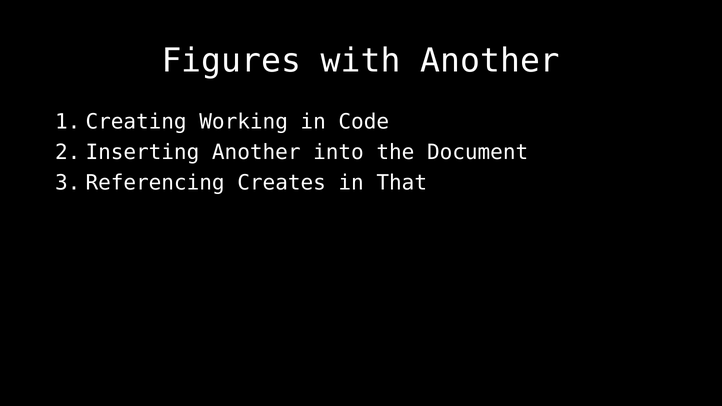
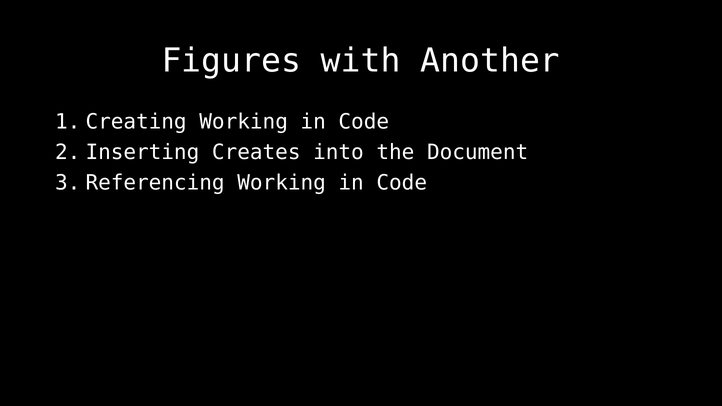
Another at (256, 152): Another -> Creates
Creates at (282, 183): Creates -> Working
That at (402, 183): That -> Code
